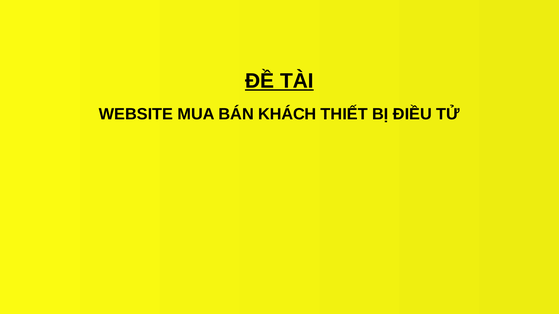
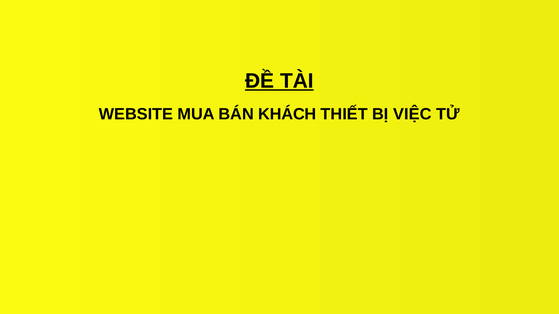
ĐIỀU: ĐIỀU -> VIỆC
